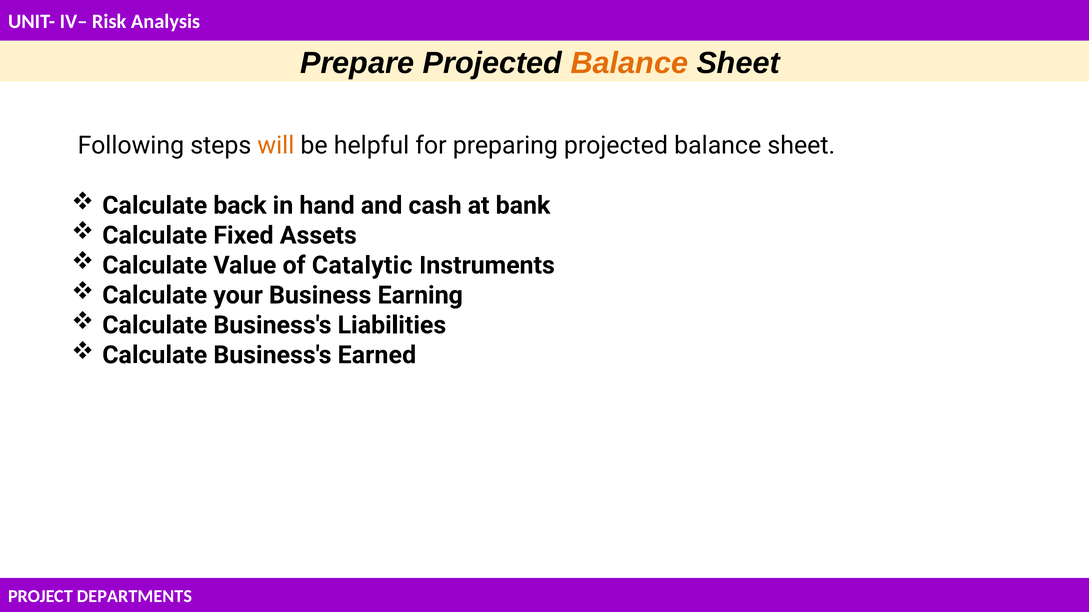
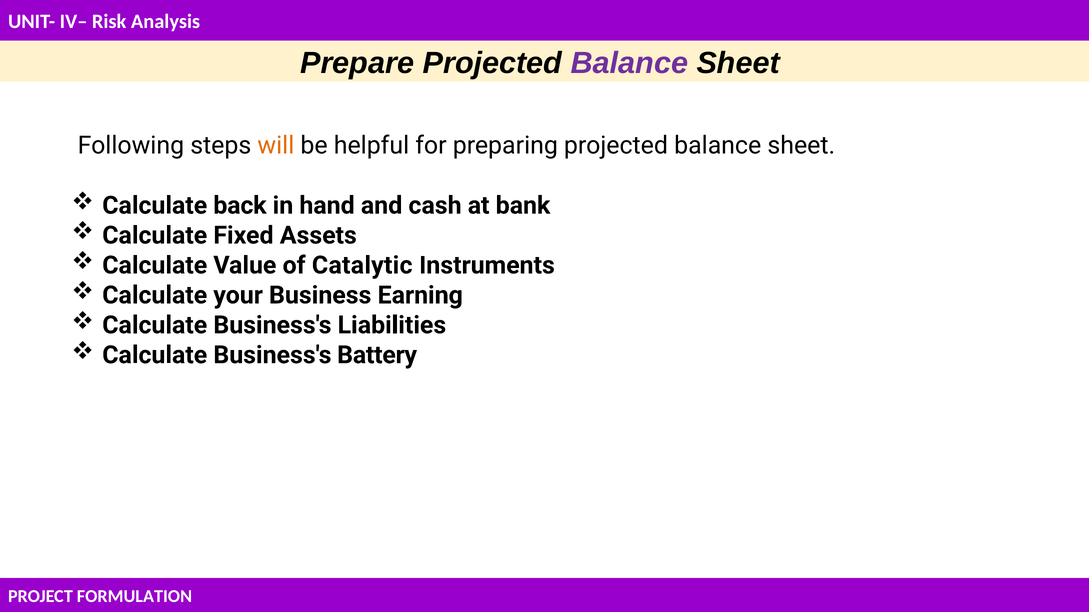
Balance at (629, 63) colour: orange -> purple
Earned: Earned -> Battery
DEPARTMENTS: DEPARTMENTS -> FORMULATION
